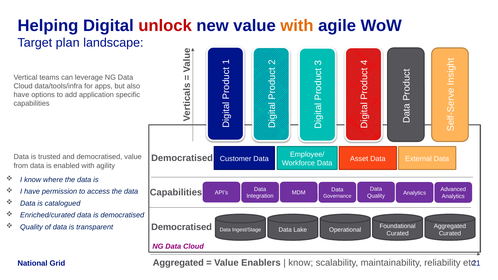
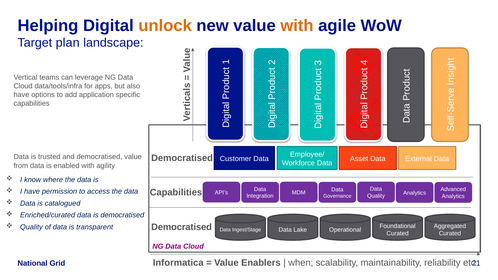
unlock colour: red -> orange
Aggregated at (178, 263): Aggregated -> Informatica
know at (301, 263): know -> when
